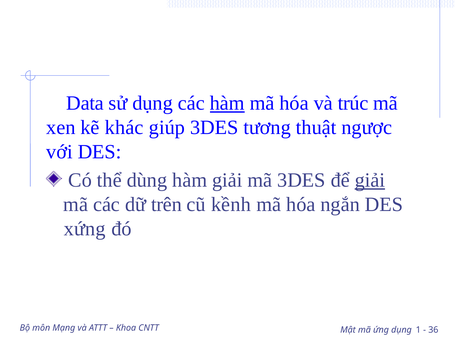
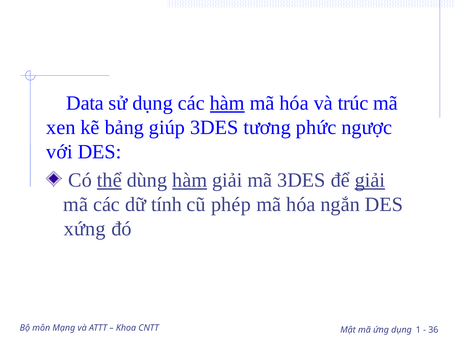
khác: khác -> bảng
thuật: thuật -> phức
thể underline: none -> present
hàm at (190, 180) underline: none -> present
trên: trên -> tính
kềnh: kềnh -> phép
